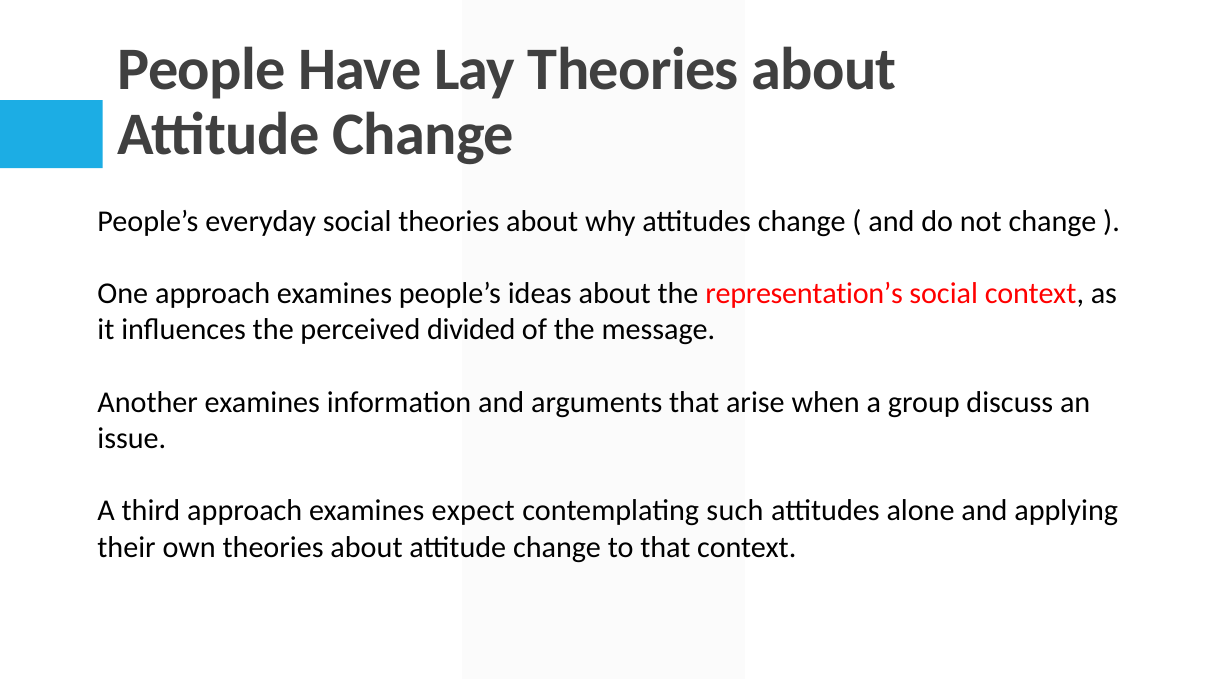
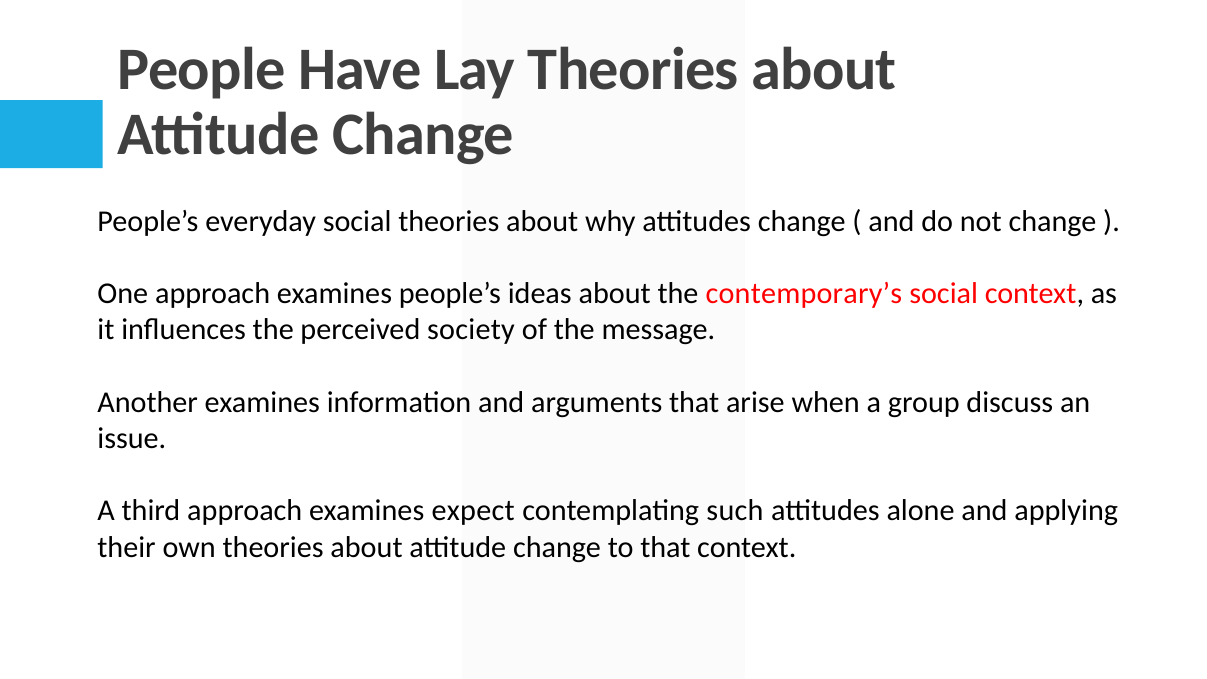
representation’s: representation’s -> contemporary’s
divided: divided -> society
